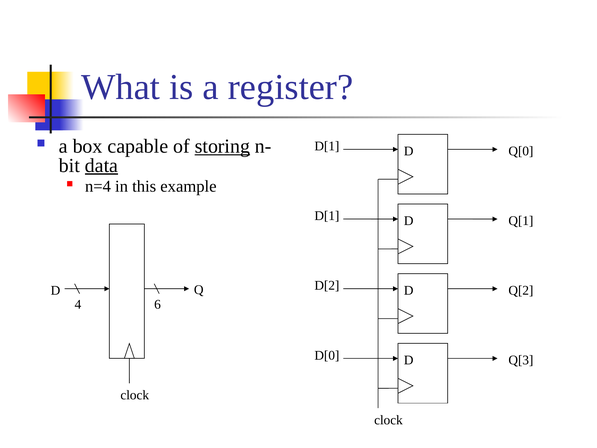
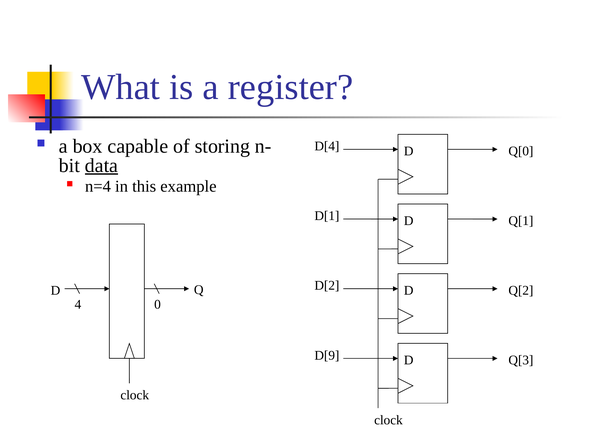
storing underline: present -> none
D[1 at (327, 146): D[1 -> D[4
6: 6 -> 0
D[0: D[0 -> D[9
